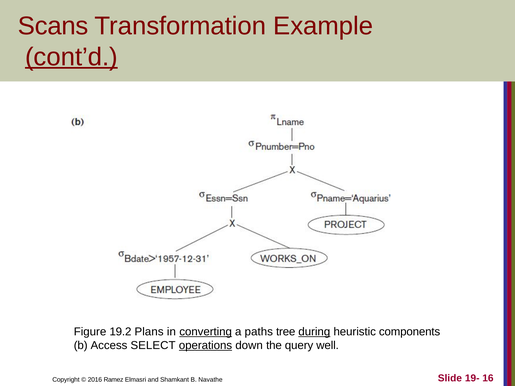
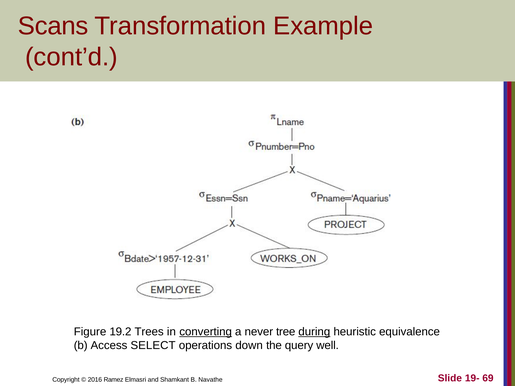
cont’d underline: present -> none
Plans: Plans -> Trees
paths: paths -> never
components: components -> equivalence
operations underline: present -> none
16: 16 -> 69
